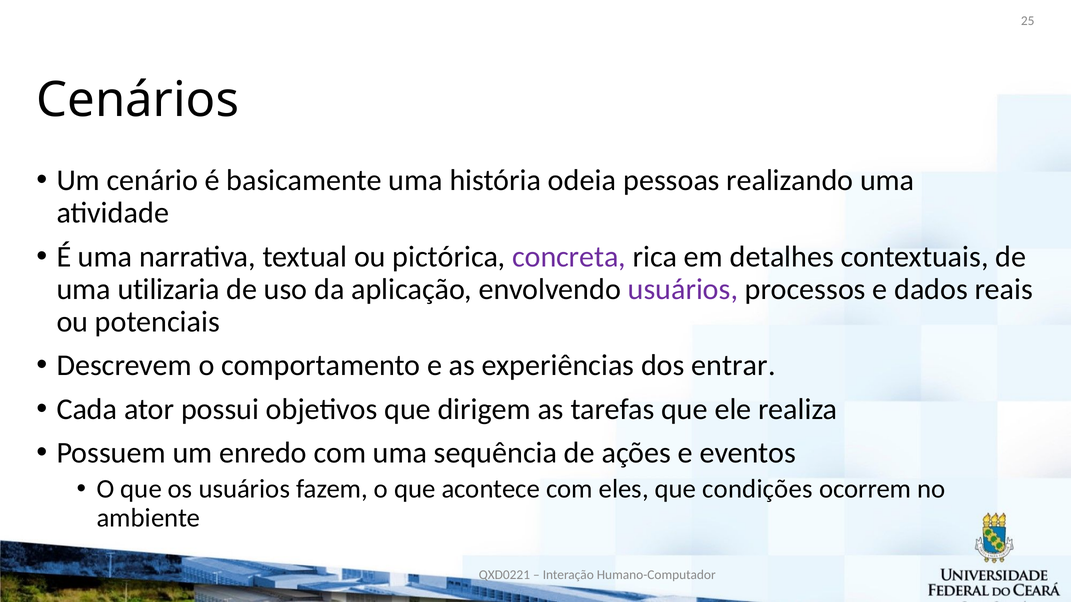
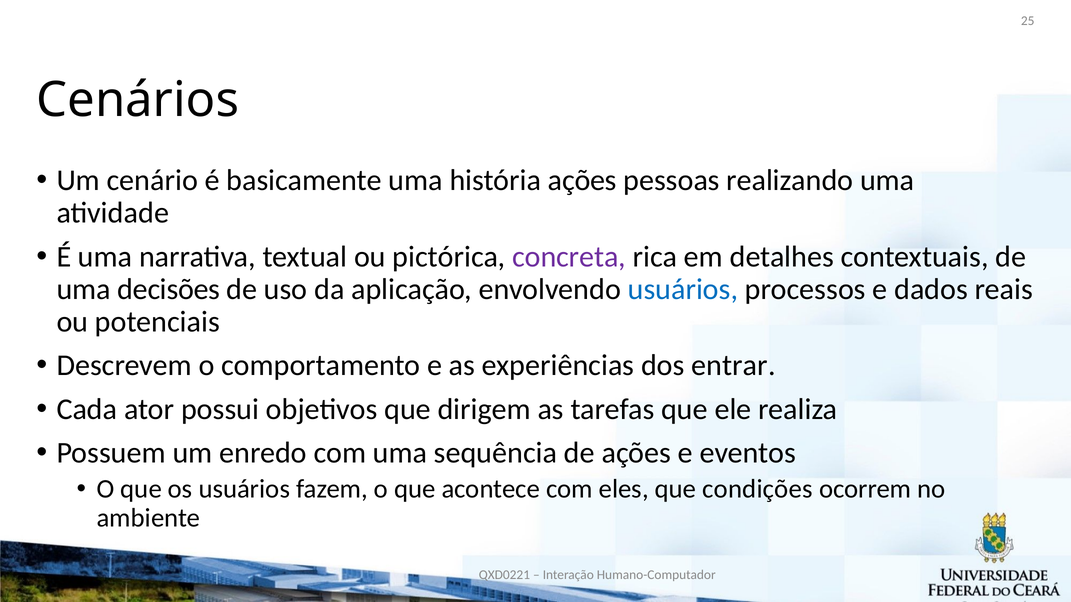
história odeia: odeia -> ações
utilizaria: utilizaria -> decisões
usuários at (683, 289) colour: purple -> blue
